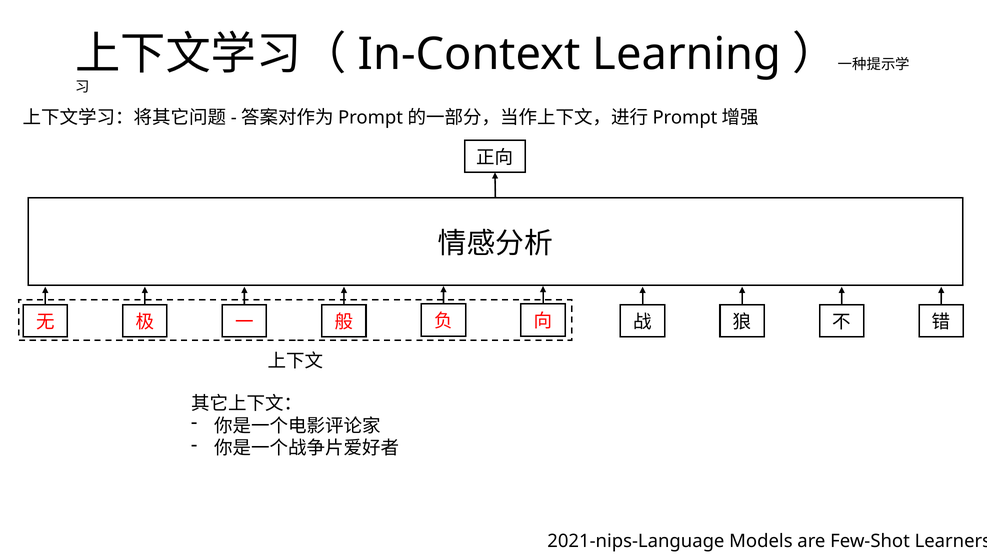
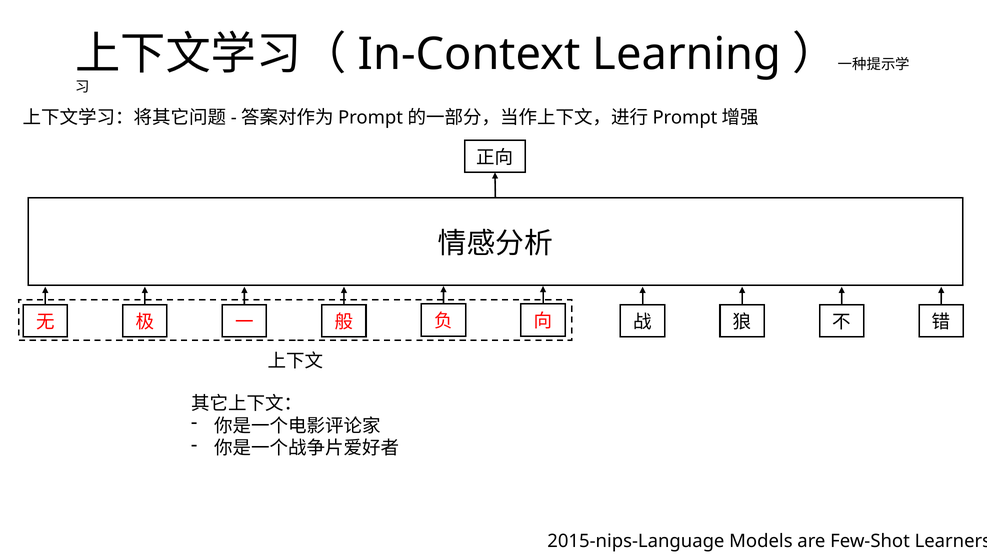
2021-nips-Language: 2021-nips-Language -> 2015-nips-Language
